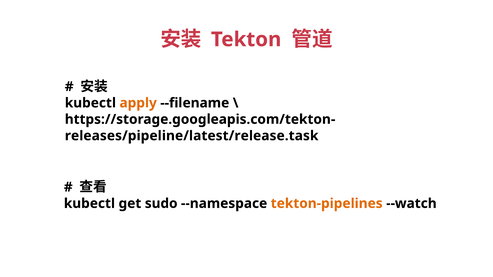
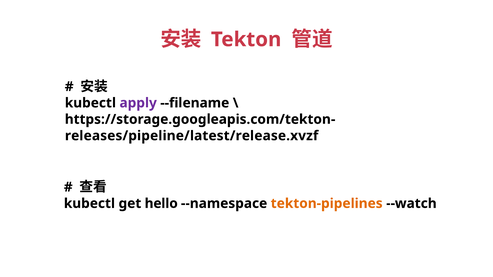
apply colour: orange -> purple
releases/pipeline/latest/release.task: releases/pipeline/latest/release.task -> releases/pipeline/latest/release.xvzf
sudo: sudo -> hello
